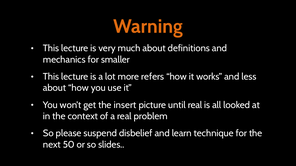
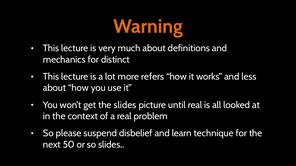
smaller: smaller -> distinct
the insert: insert -> slides
